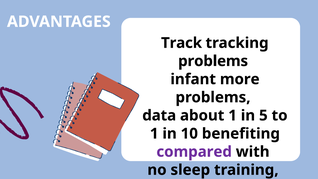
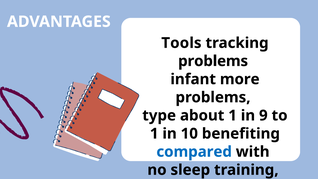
Track: Track -> Tools
data: data -> type
5: 5 -> 9
compared colour: purple -> blue
